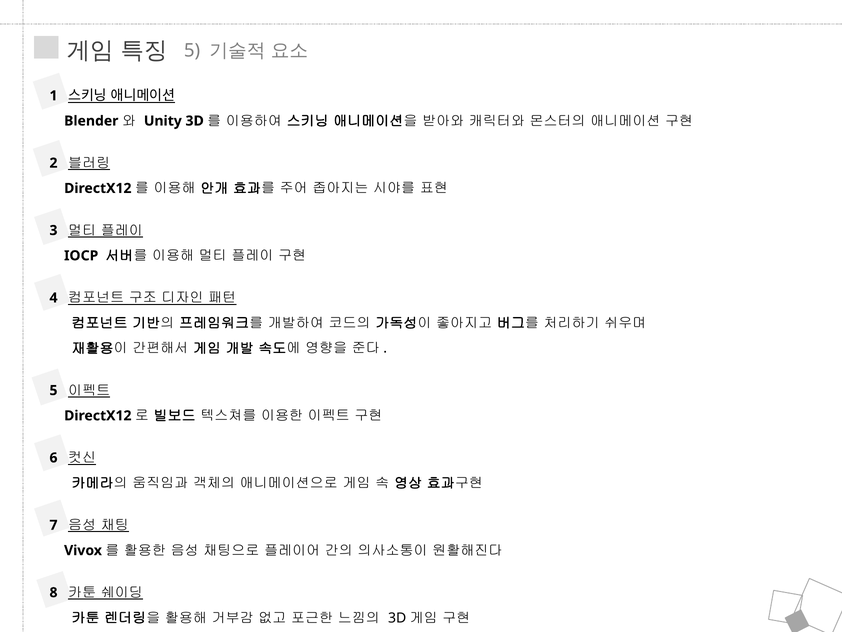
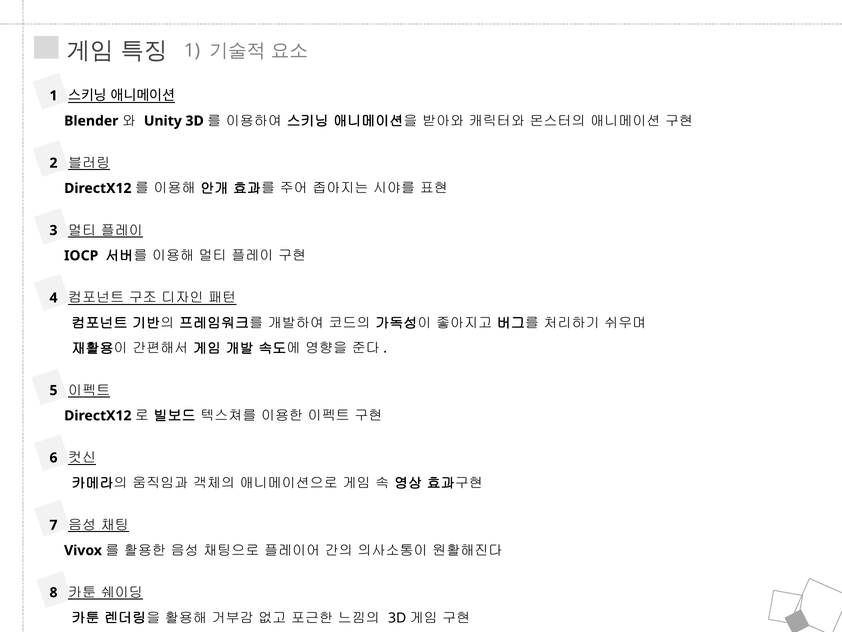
5 at (192, 50): 5 -> 1
